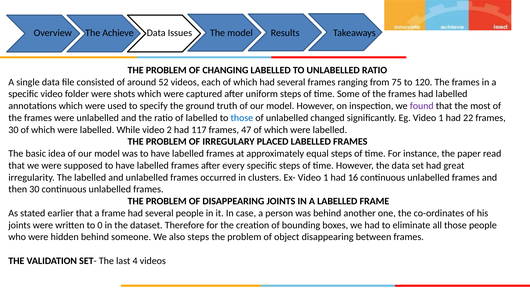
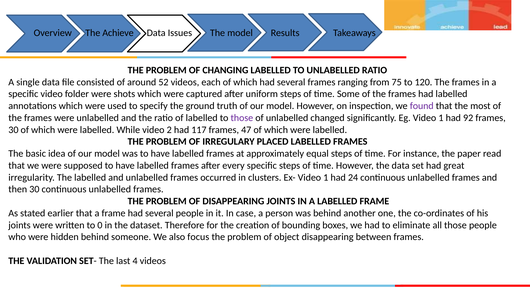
those at (242, 118) colour: blue -> purple
22: 22 -> 92
16: 16 -> 24
also steps: steps -> focus
